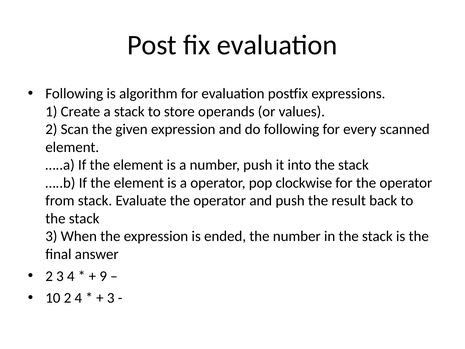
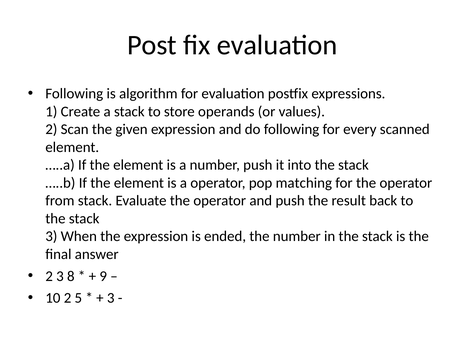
clockwise: clockwise -> matching
3 4: 4 -> 8
2 4: 4 -> 5
